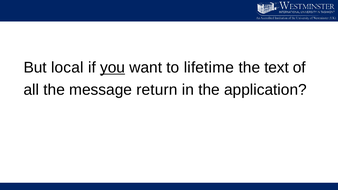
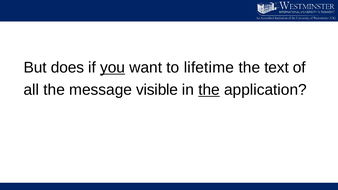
local: local -> does
return: return -> visible
the at (209, 90) underline: none -> present
